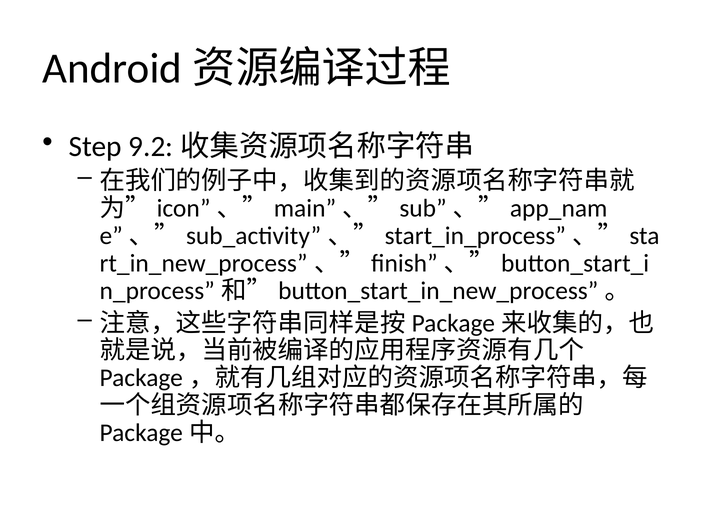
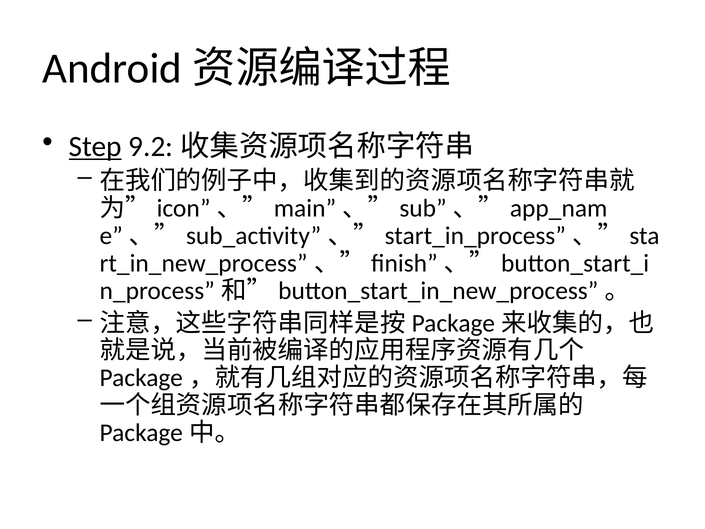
Step underline: none -> present
